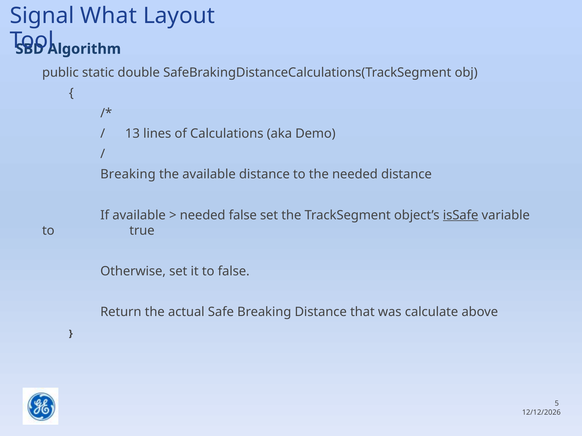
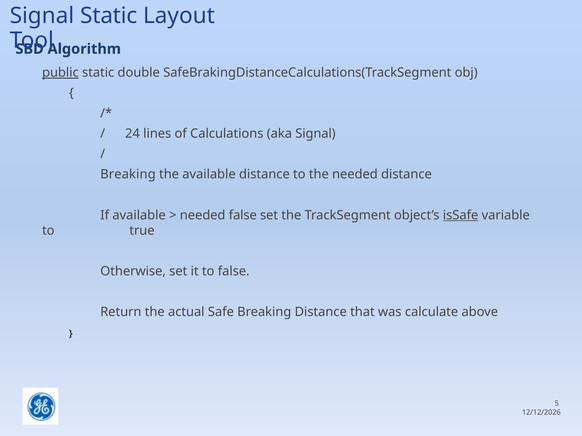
Signal What: What -> Static
public underline: none -> present
13: 13 -> 24
aka Demo: Demo -> Signal
